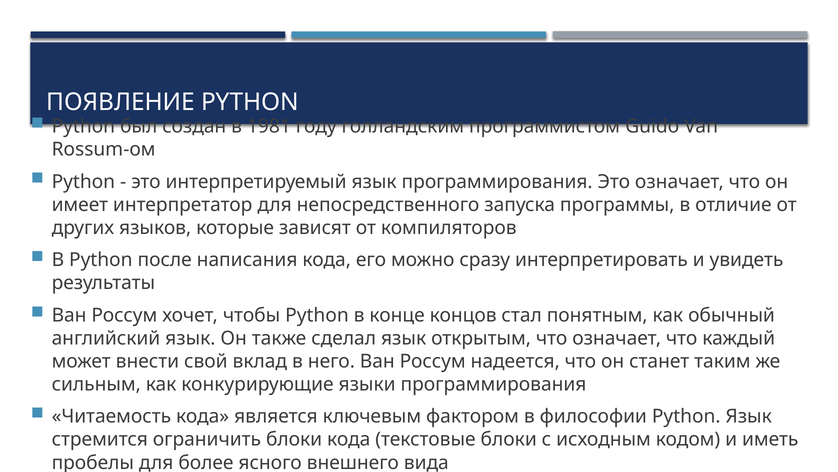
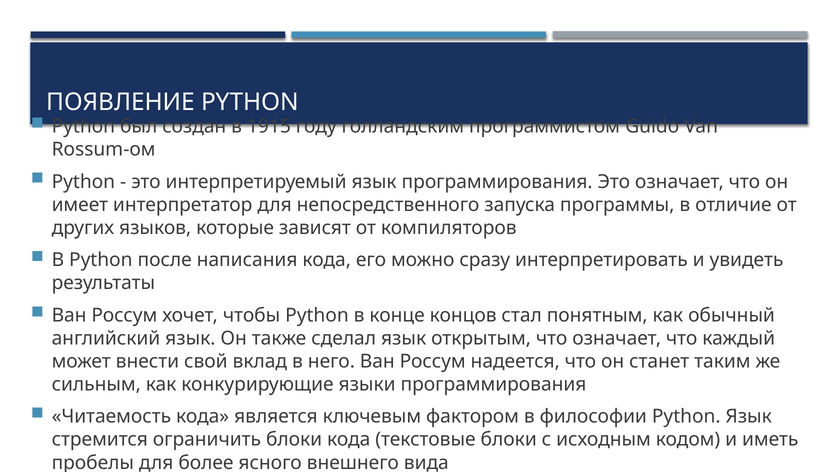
1981: 1981 -> 1915
